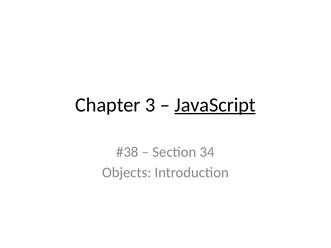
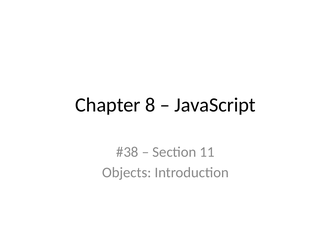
3: 3 -> 8
JavaScript underline: present -> none
34: 34 -> 11
